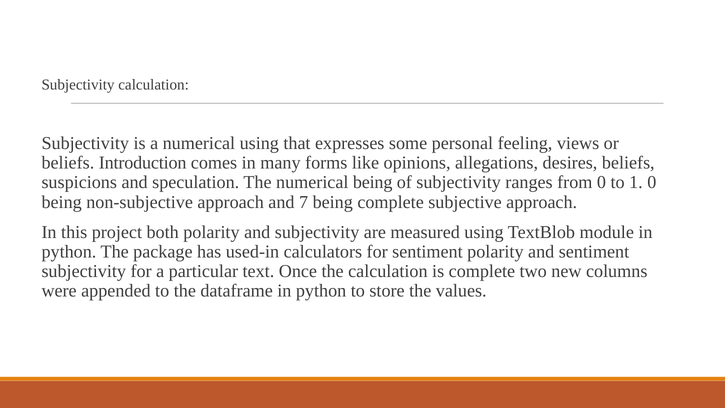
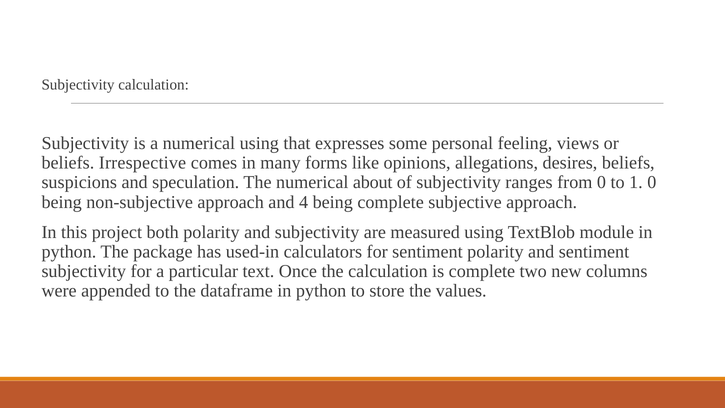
Introduction: Introduction -> Irrespective
numerical being: being -> about
7: 7 -> 4
